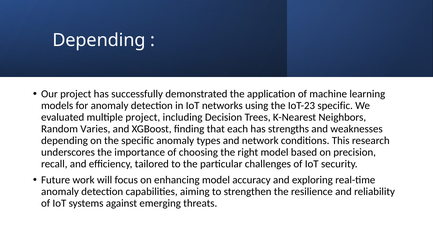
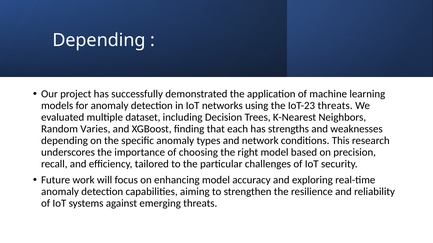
IoT-23 specific: specific -> threats
multiple project: project -> dataset
